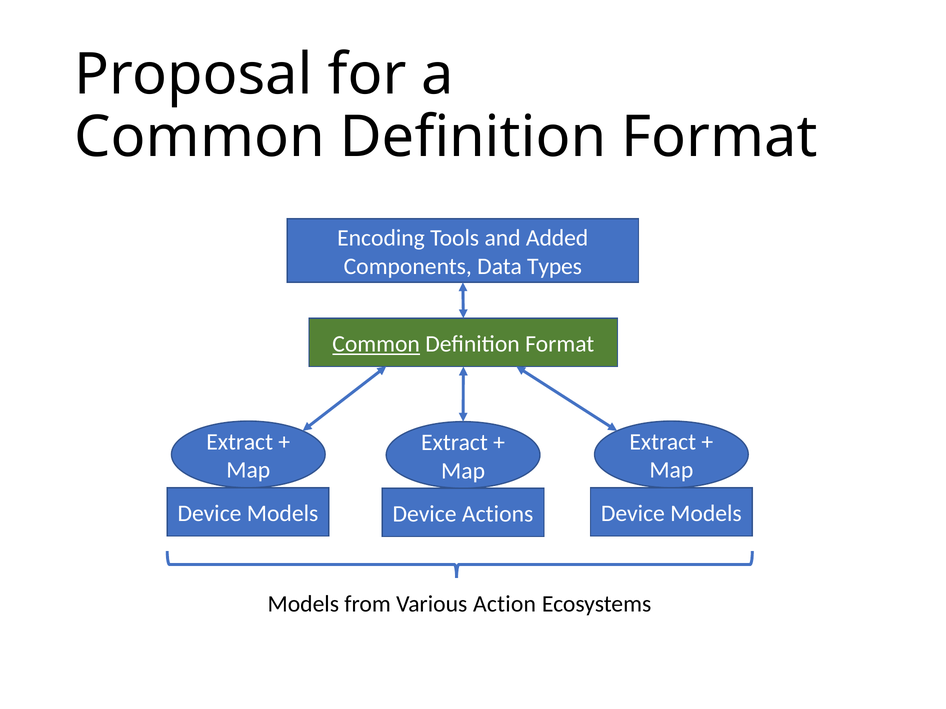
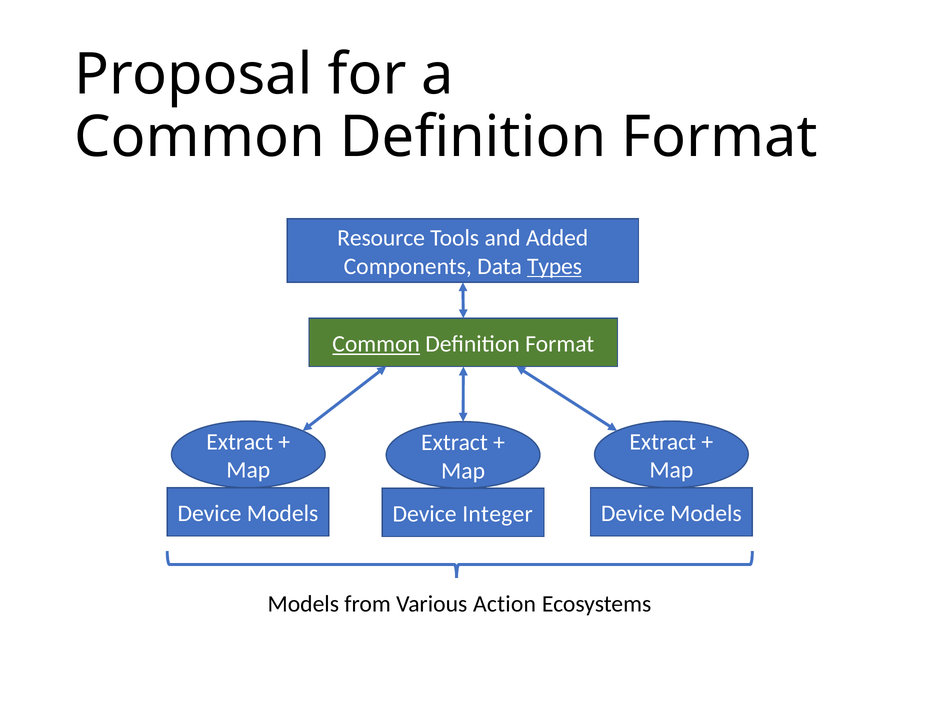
Encoding: Encoding -> Resource
Types underline: none -> present
Actions: Actions -> Integer
